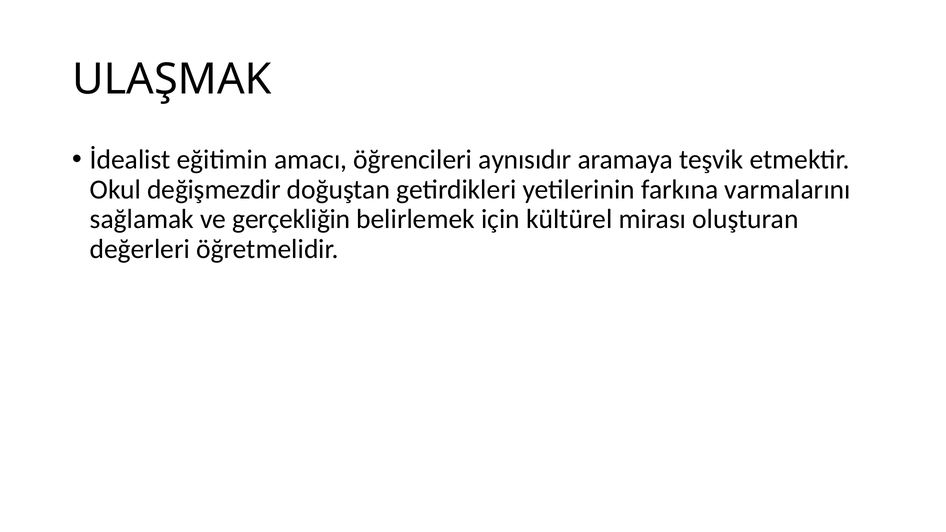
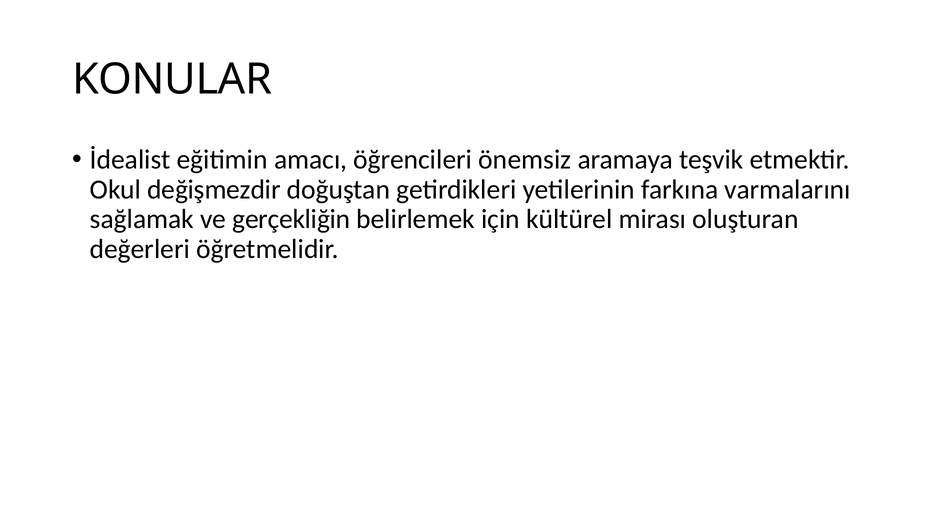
ULAŞMAK: ULAŞMAK -> KONULAR
aynısıdır: aynısıdır -> önemsiz
